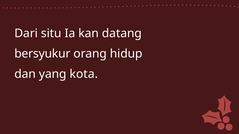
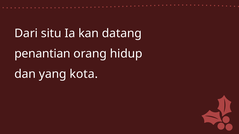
bersyukur: bersyukur -> penantian
